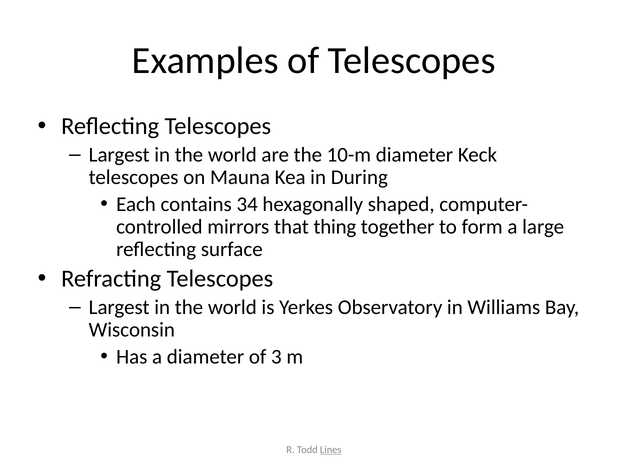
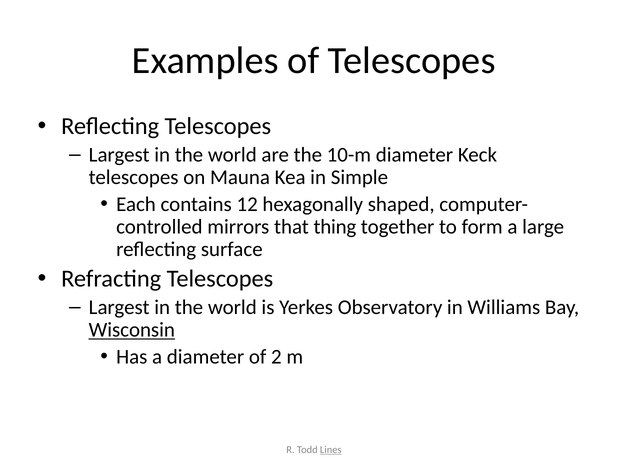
During: During -> Simple
34: 34 -> 12
Wisconsin underline: none -> present
3: 3 -> 2
